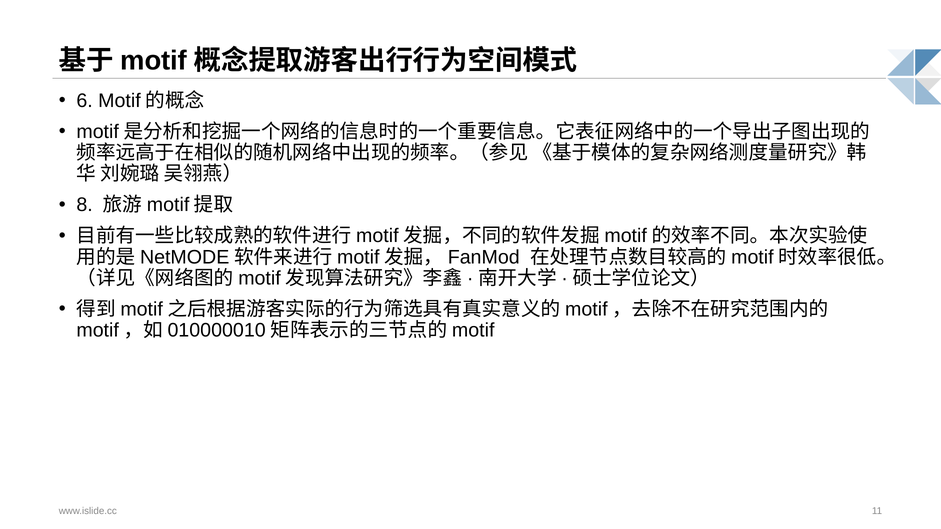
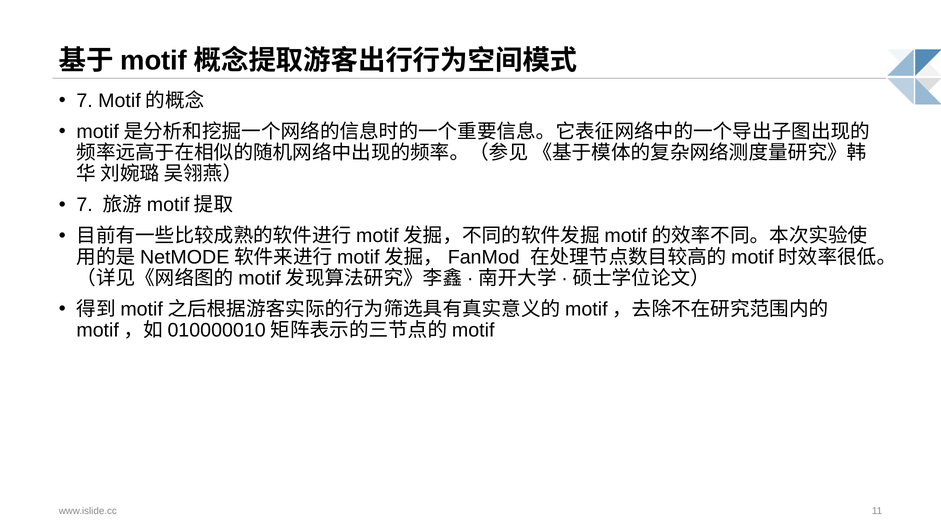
6 at (85, 101): 6 -> 7
8 at (85, 205): 8 -> 7
